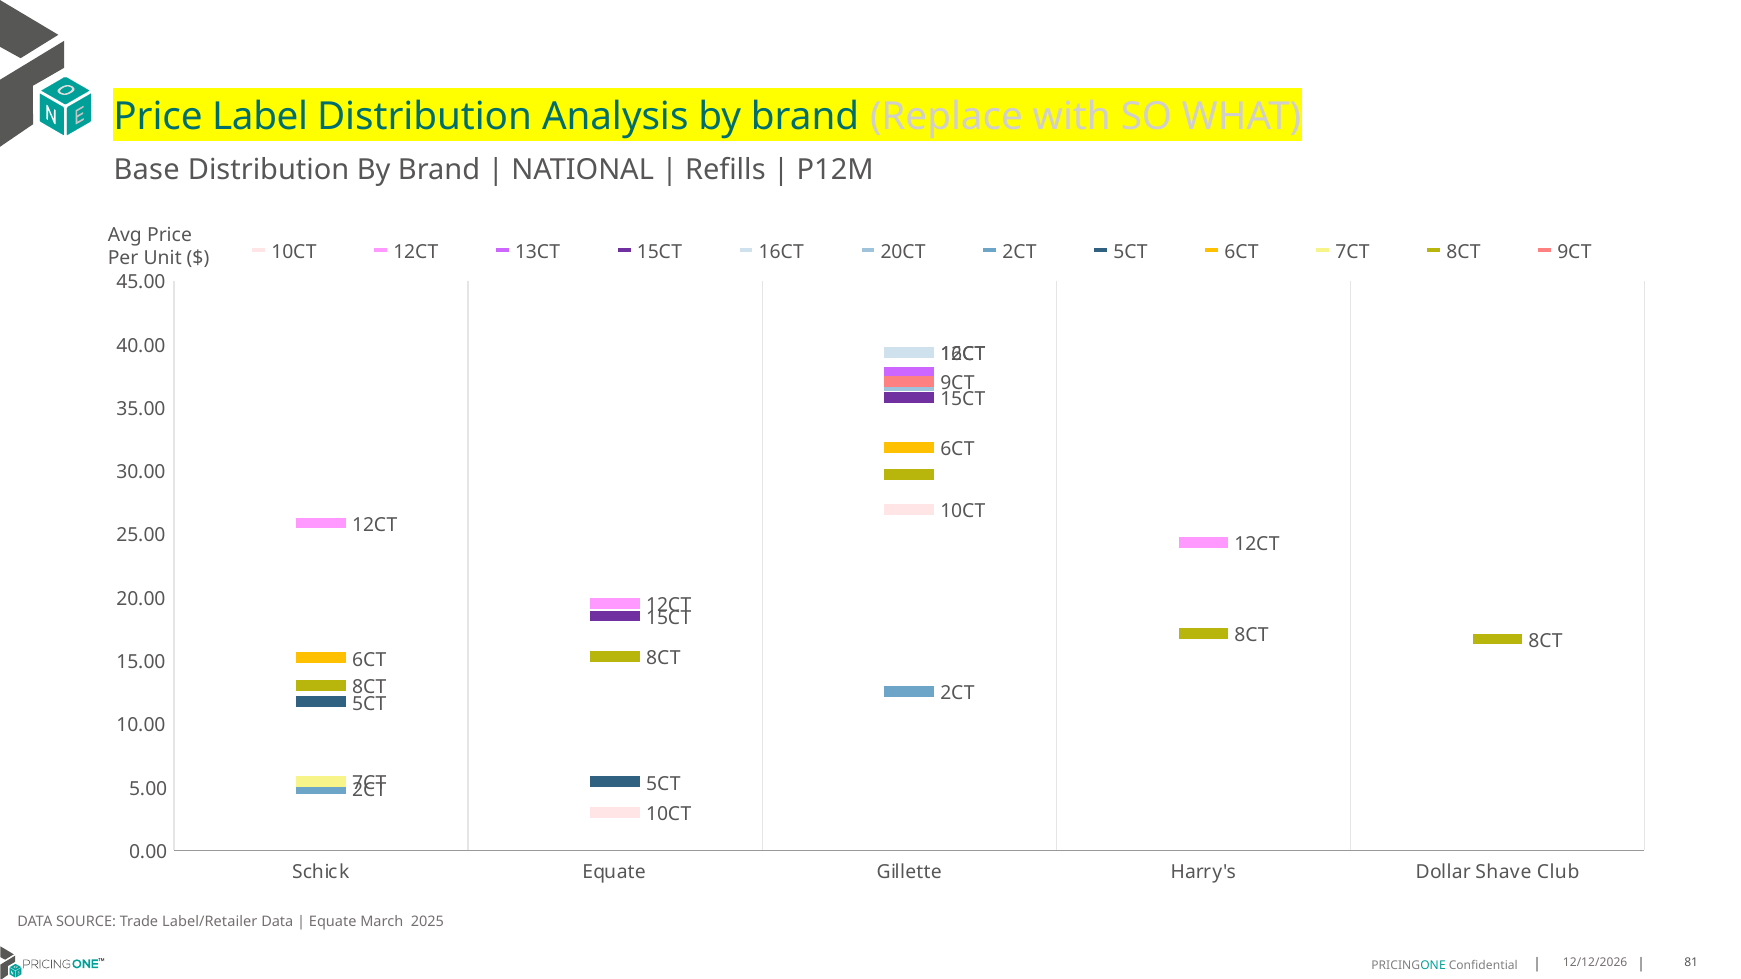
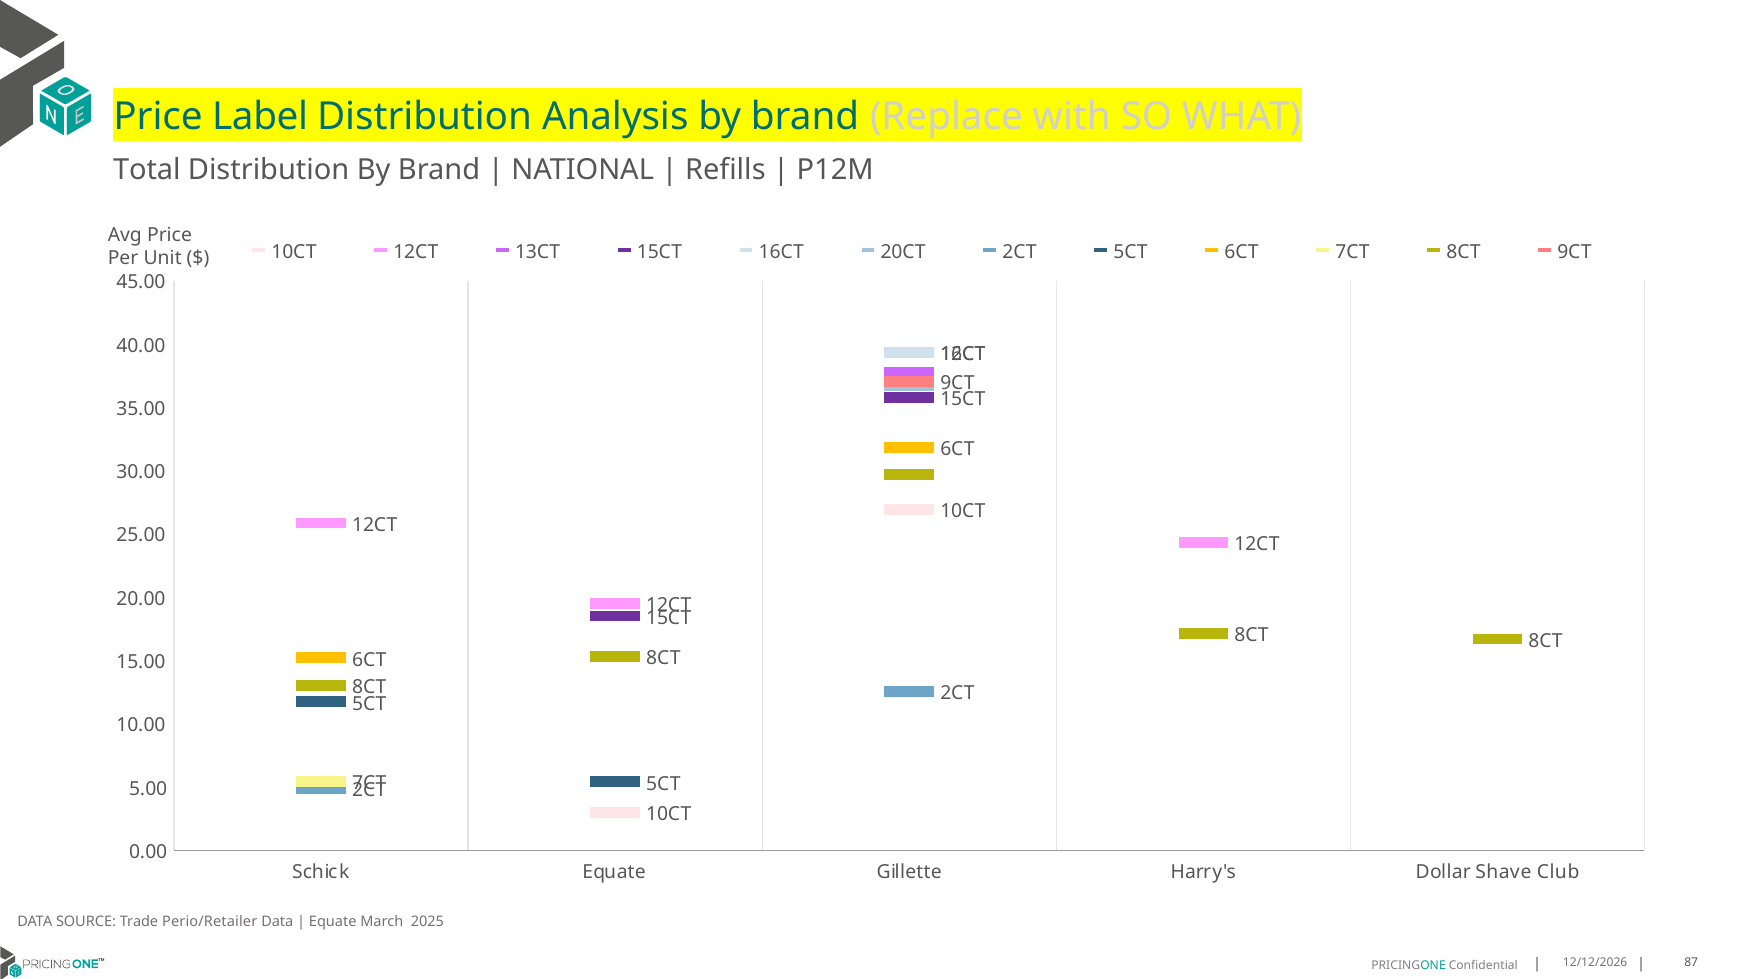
Base: Base -> Total
Label/Retailer: Label/Retailer -> Perio/Retailer
81: 81 -> 87
